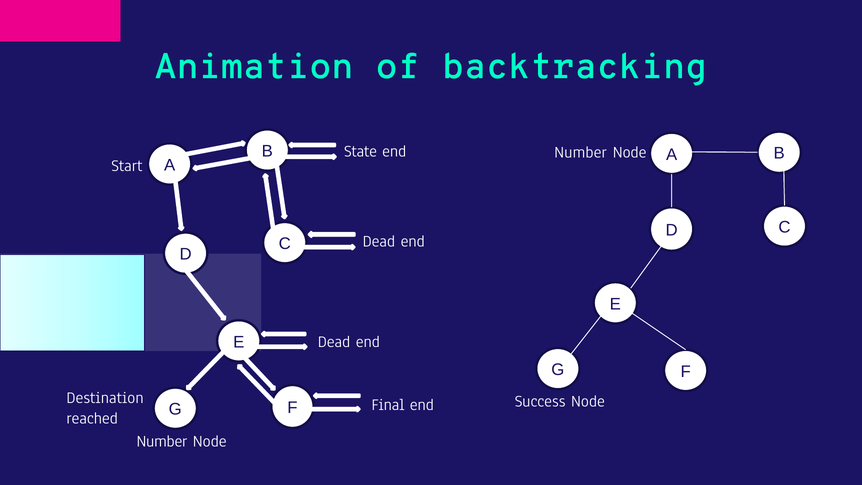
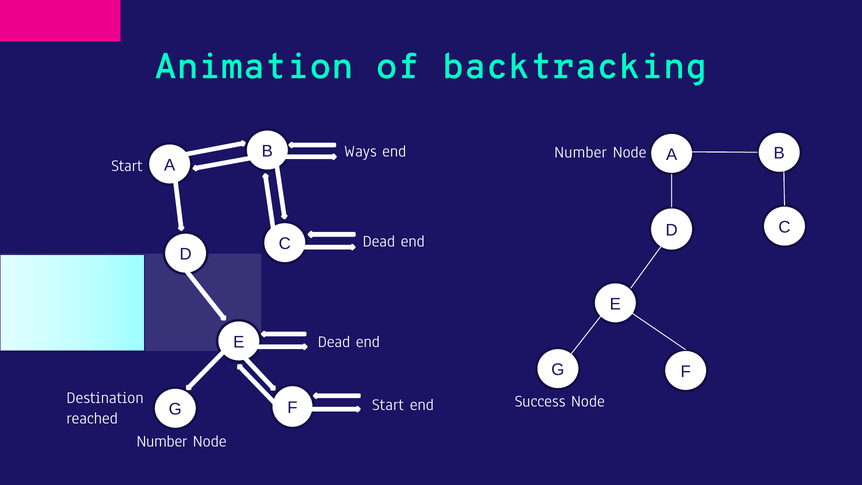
State: State -> Ways
F Final: Final -> Start
